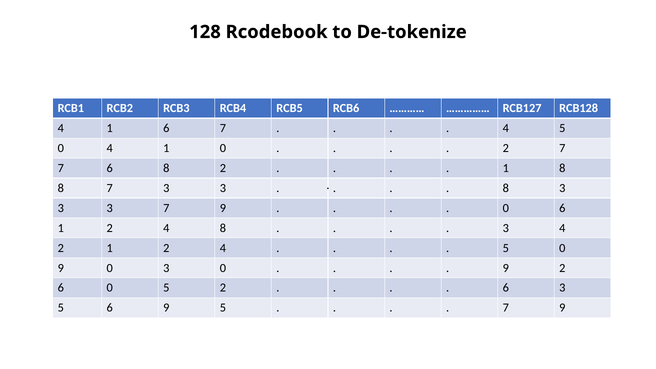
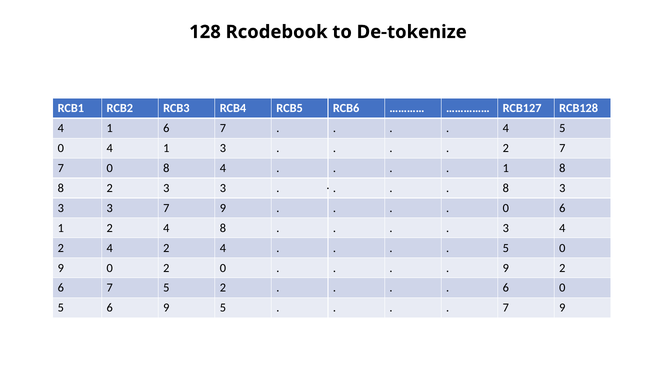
1 0: 0 -> 3
7 6: 6 -> 0
8 2: 2 -> 4
8 7: 7 -> 2
1 at (110, 248): 1 -> 4
0 3: 3 -> 2
0 at (110, 288): 0 -> 7
6 3: 3 -> 0
